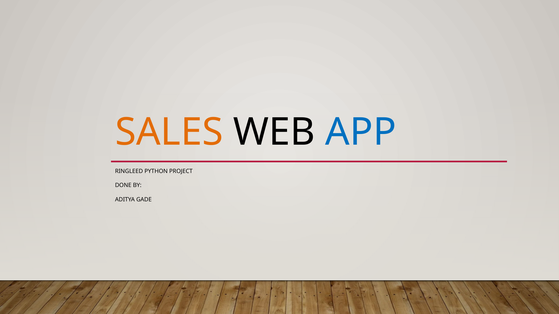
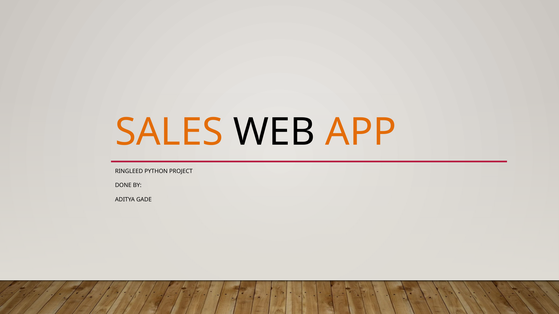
APP colour: blue -> orange
